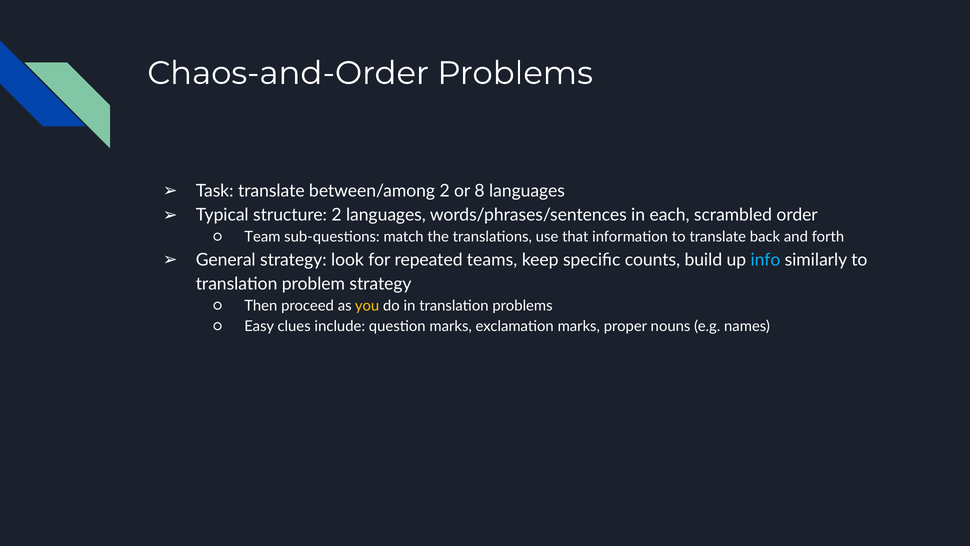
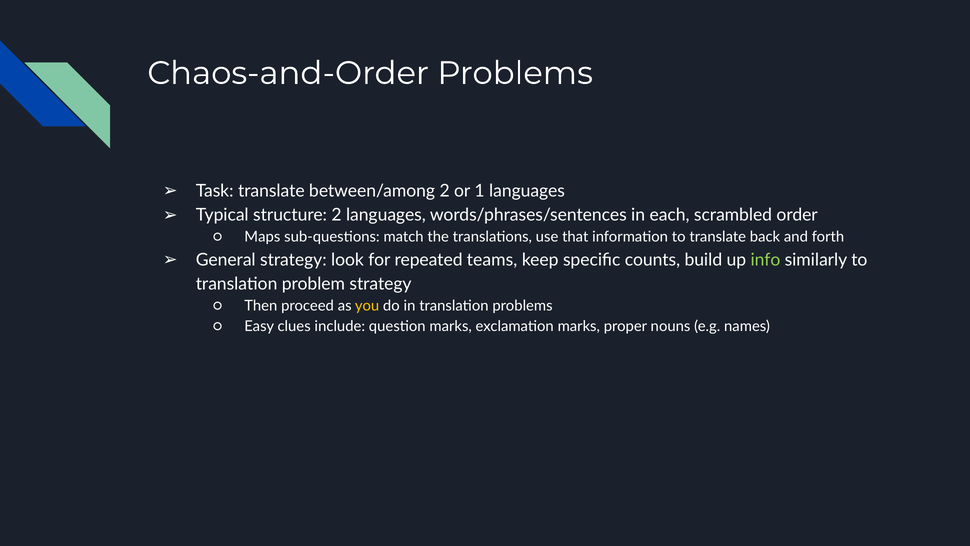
8: 8 -> 1
Team: Team -> Maps
info colour: light blue -> light green
